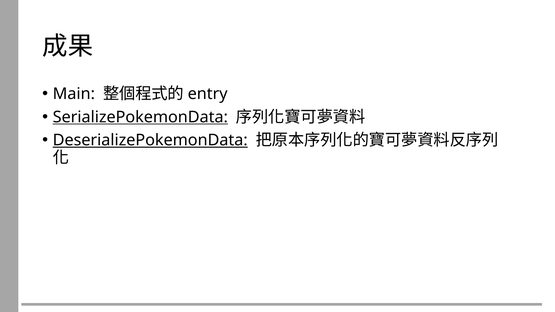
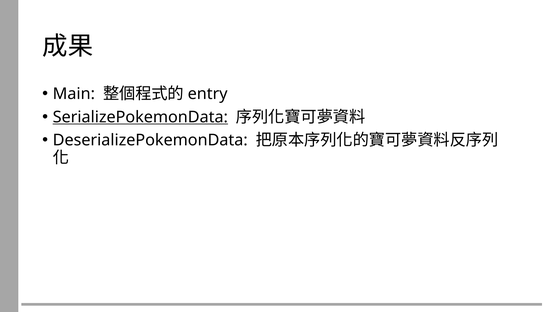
DeserializePokemonData underline: present -> none
